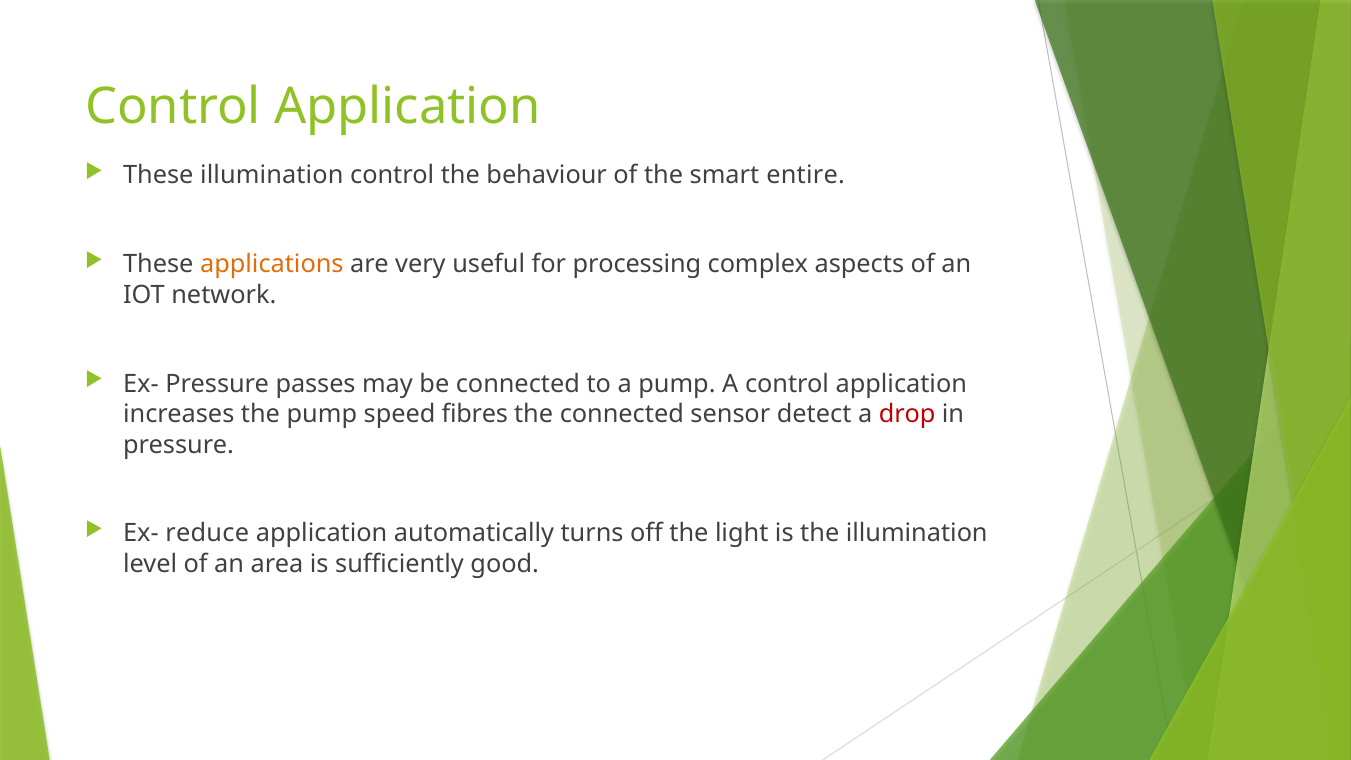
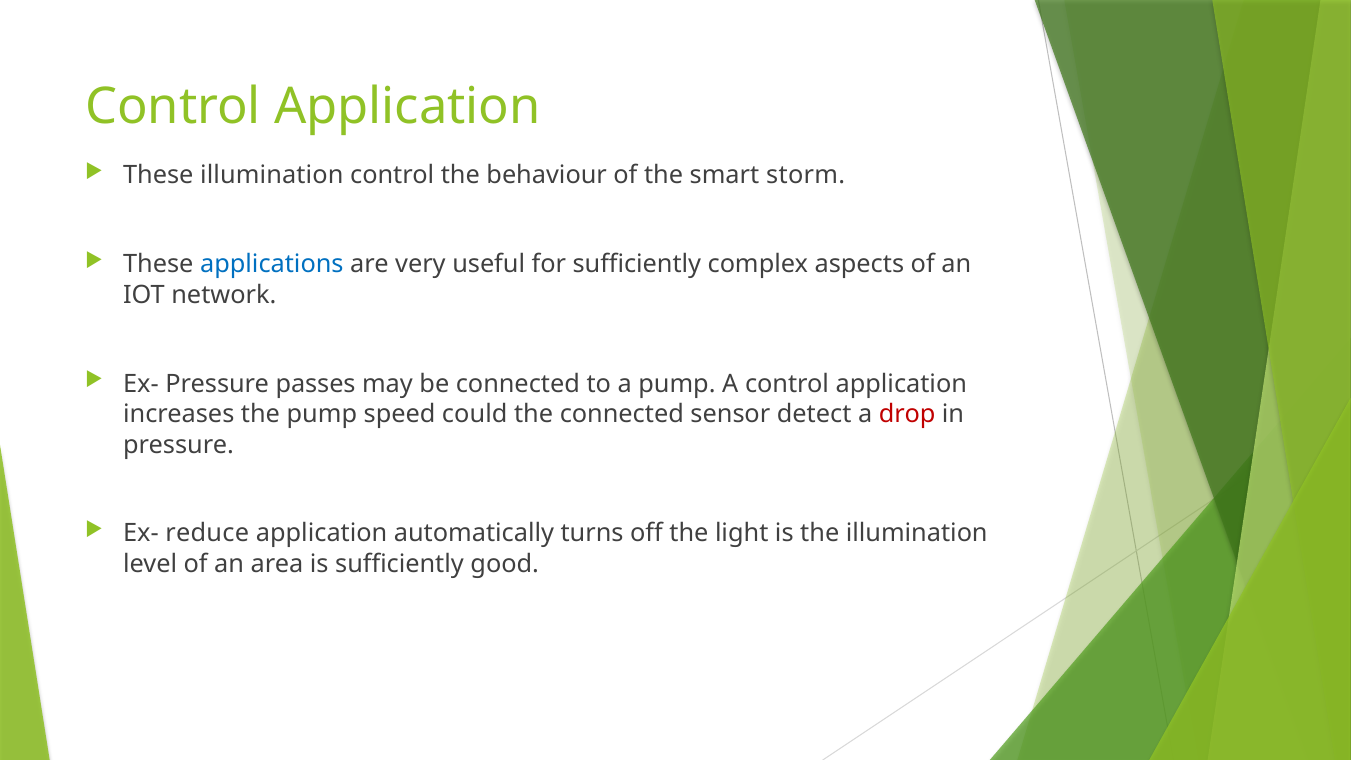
entire: entire -> storm
applications colour: orange -> blue
for processing: processing -> sufficiently
fibres: fibres -> could
